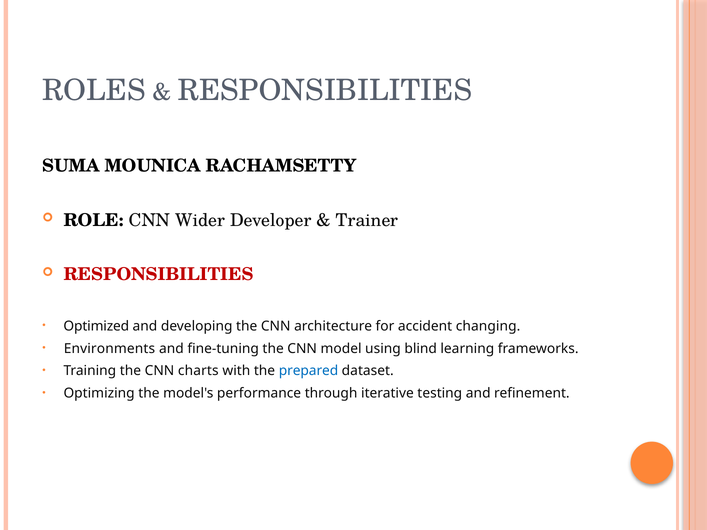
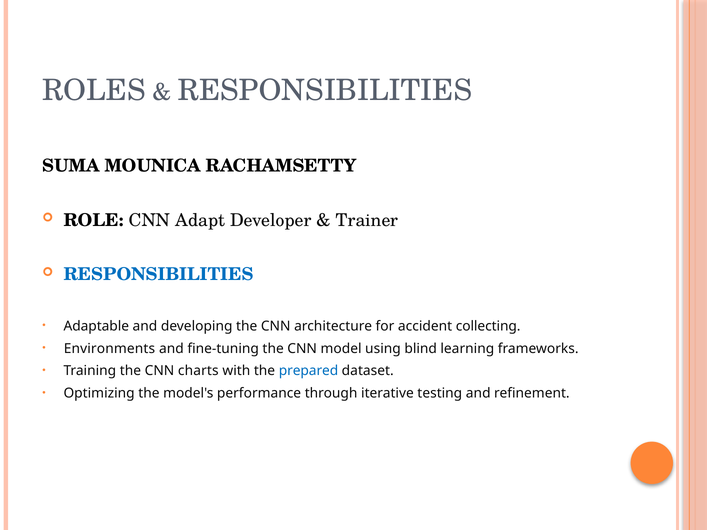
Wider: Wider -> Adapt
RESPONSIBILITIES at (159, 275) colour: red -> blue
Optimized: Optimized -> Adaptable
changing: changing -> collecting
